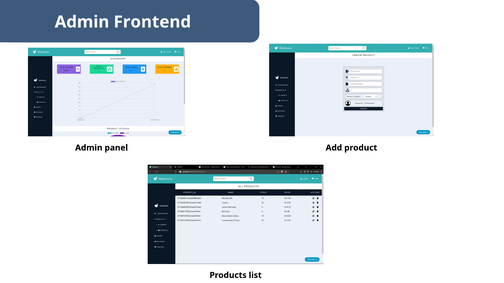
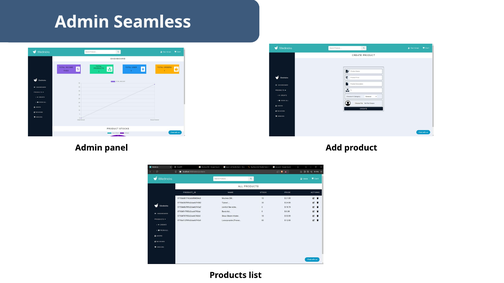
Frontend: Frontend -> Seamless
